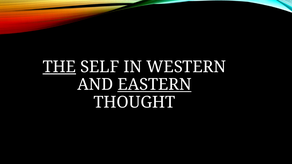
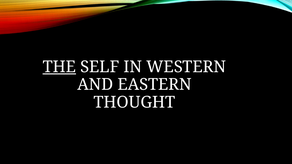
EASTERN underline: present -> none
